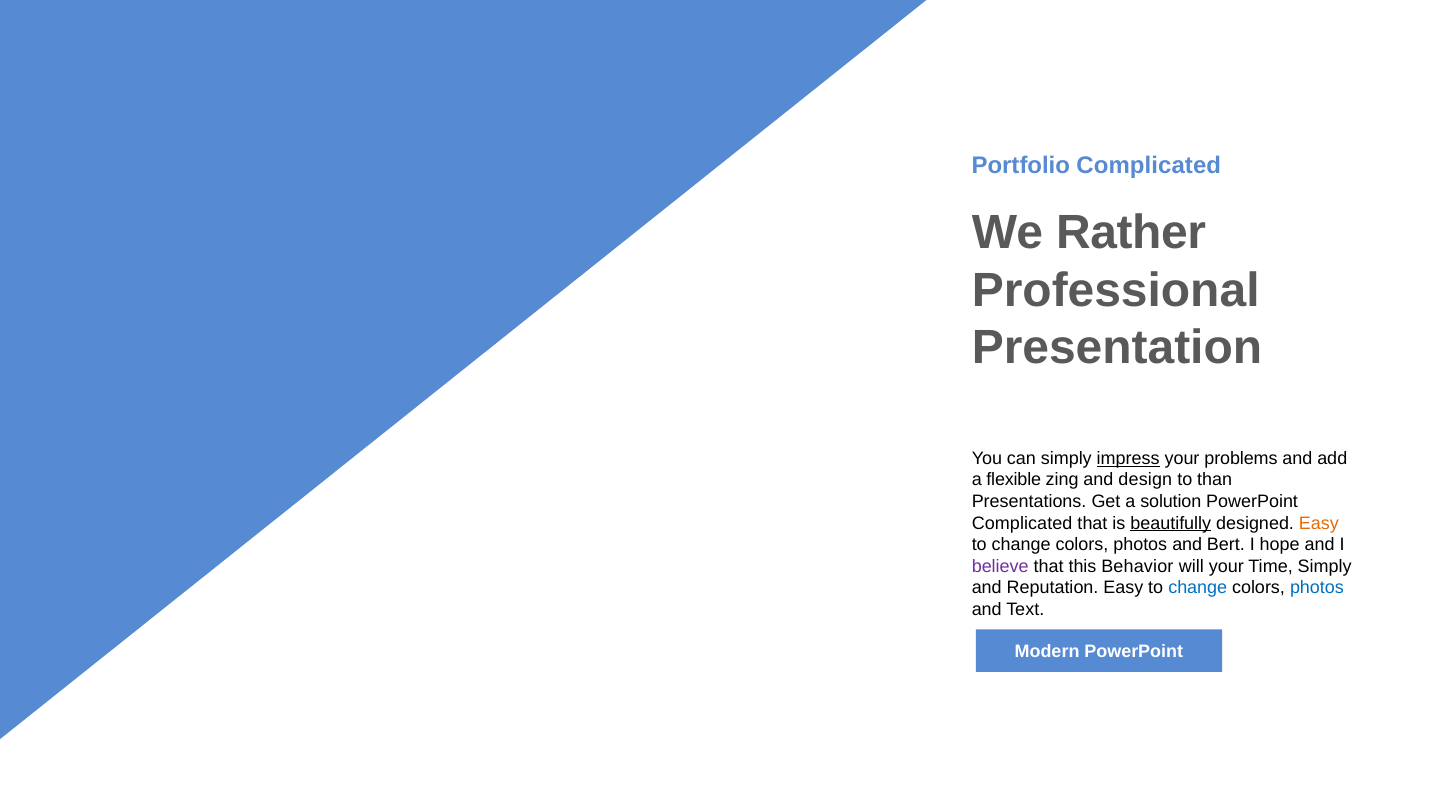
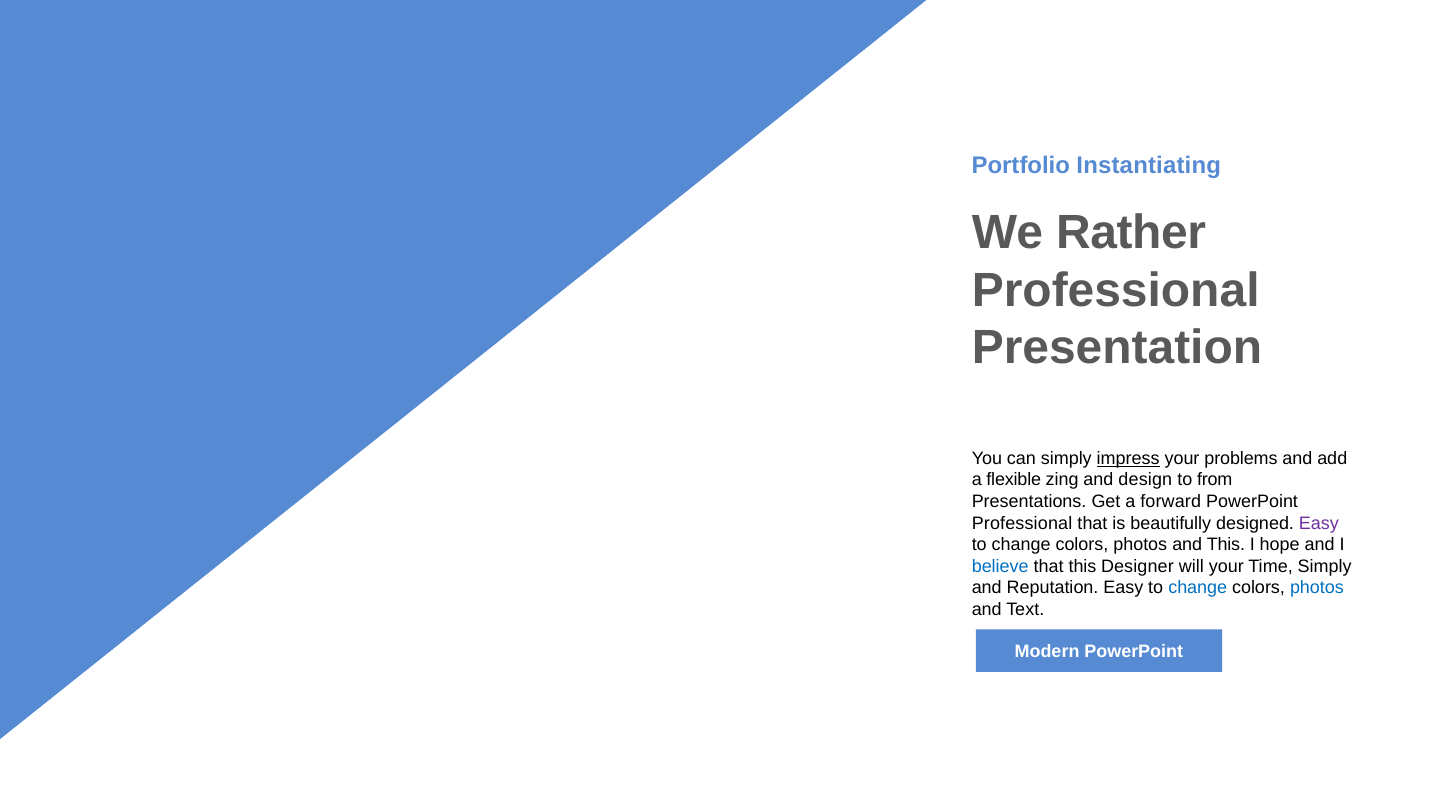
Portfolio Complicated: Complicated -> Instantiating
than: than -> from
solution: solution -> forward
Complicated at (1022, 523): Complicated -> Professional
beautifully underline: present -> none
Easy at (1319, 523) colour: orange -> purple
and Bert: Bert -> This
believe colour: purple -> blue
Behavior: Behavior -> Designer
